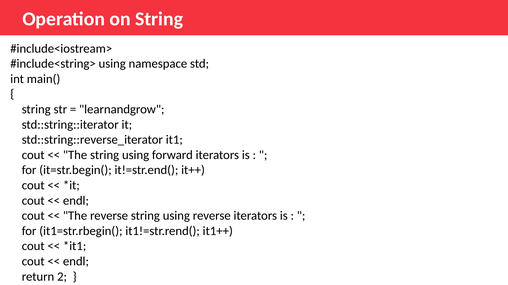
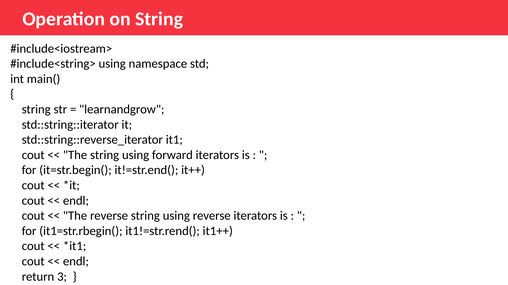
2: 2 -> 3
